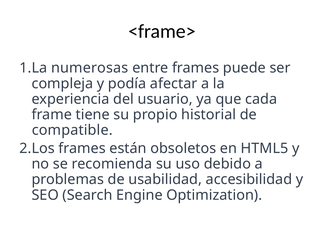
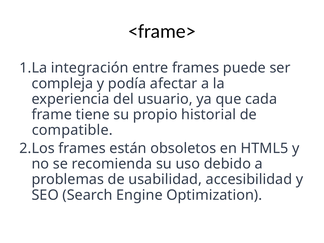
numerosas: numerosas -> integración
